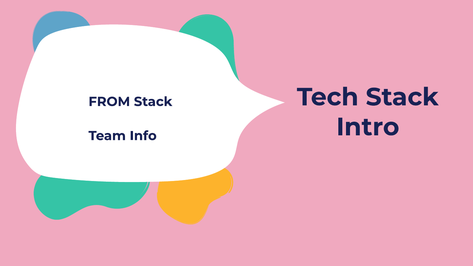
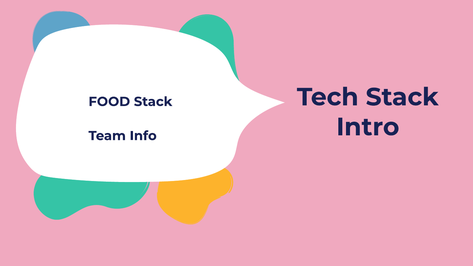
FROM: FROM -> FOOD
